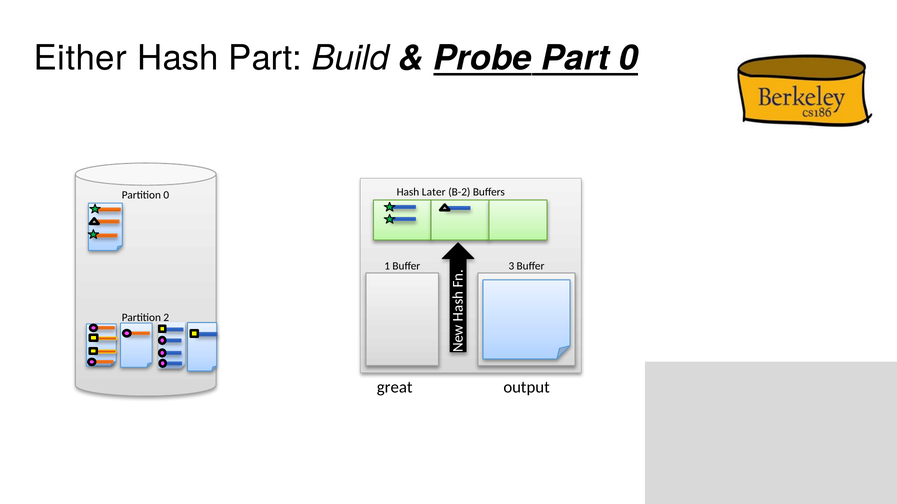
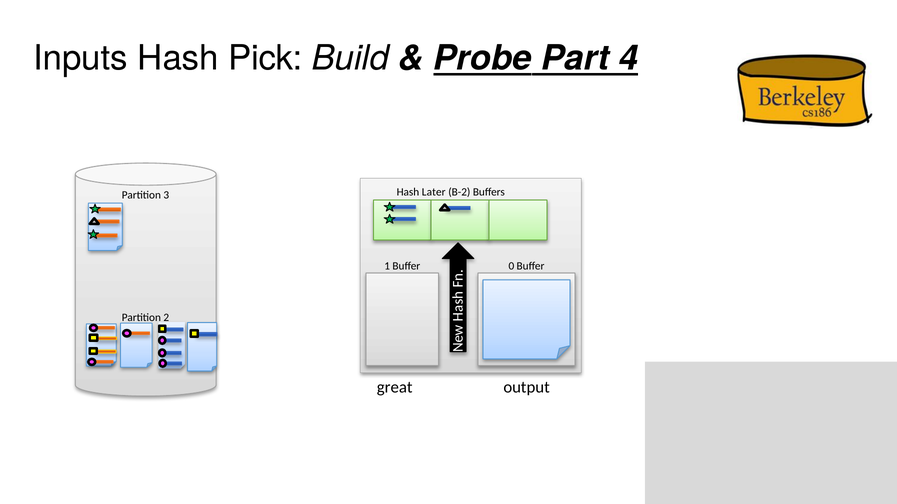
Either: Either -> Inputs
Hash Part: Part -> Pick
Part 0: 0 -> 4
Partition 0: 0 -> 3
3: 3 -> 0
